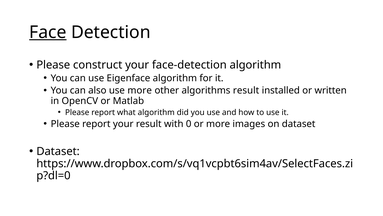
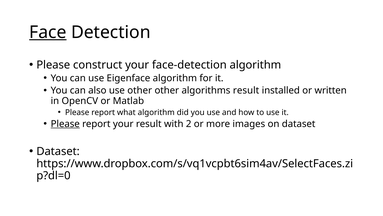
use more: more -> other
Please at (65, 124) underline: none -> present
0: 0 -> 2
